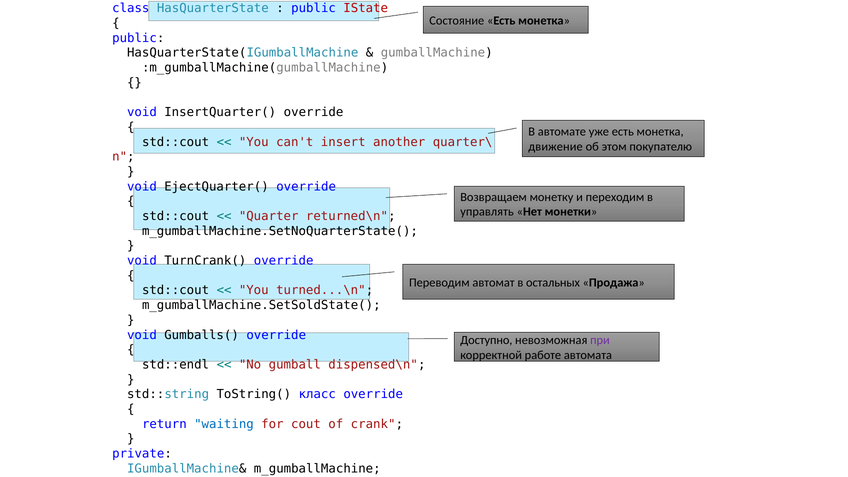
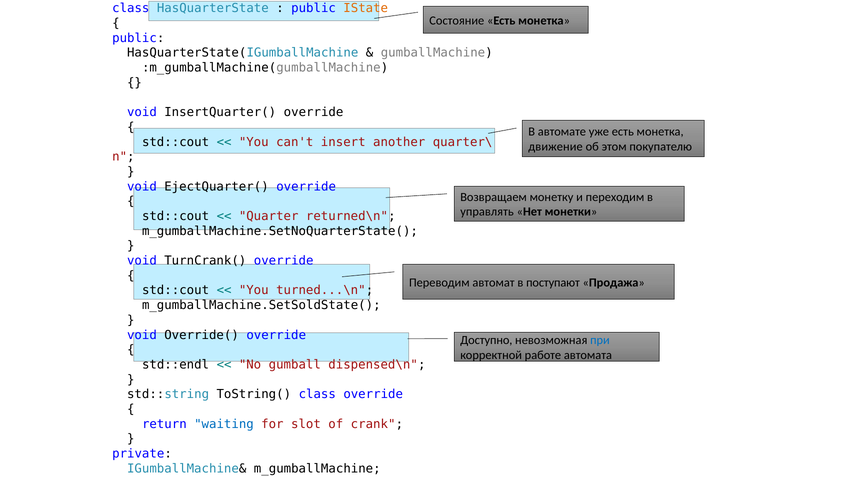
IState colour: red -> orange
остальных: остальных -> поступают
Gumballs(: Gumballs( -> Override(
при colour: purple -> blue
ToString( класс: класс -> class
cout: cout -> slot
